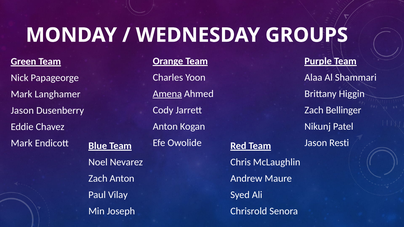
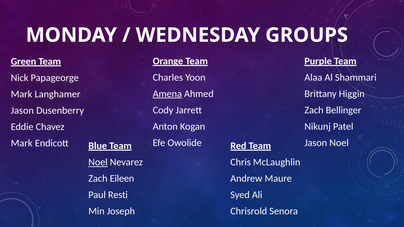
Jason Resti: Resti -> Noel
Noel at (98, 162) underline: none -> present
Zach Anton: Anton -> Eileen
Vilay: Vilay -> Resti
